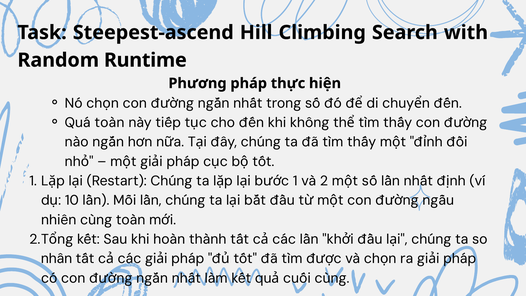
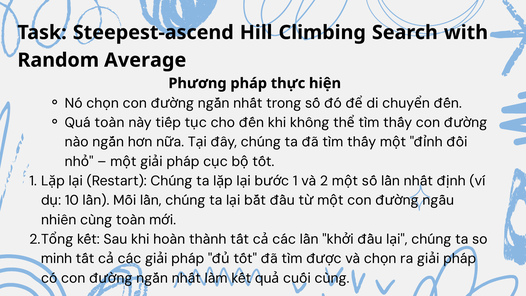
Runtime: Runtime -> Average
nhân: nhân -> minh
